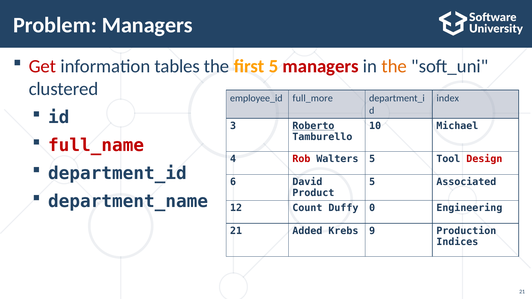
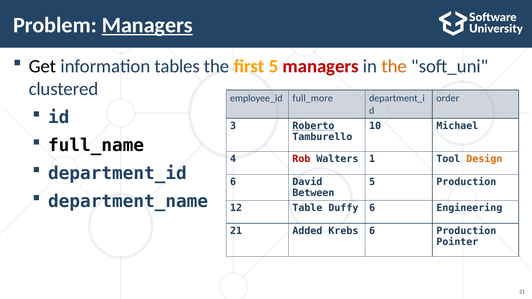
Managers at (147, 25) underline: none -> present
Get colour: red -> black
index: index -> order
full_name colour: red -> black
Walters 5: 5 -> 1
Design colour: red -> orange
5 Associated: Associated -> Production
Product: Product -> Between
Count: Count -> Table
Duffy 0: 0 -> 6
Krebs 9: 9 -> 6
Indices: Indices -> Pointer
